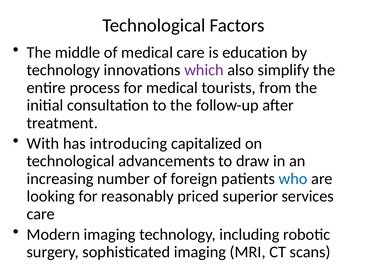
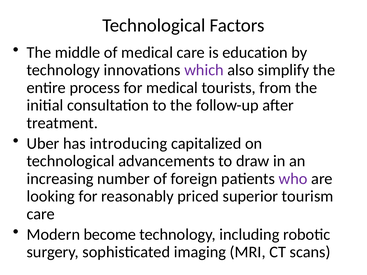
With: With -> Uber
who colour: blue -> purple
services: services -> tourism
Modern imaging: imaging -> become
